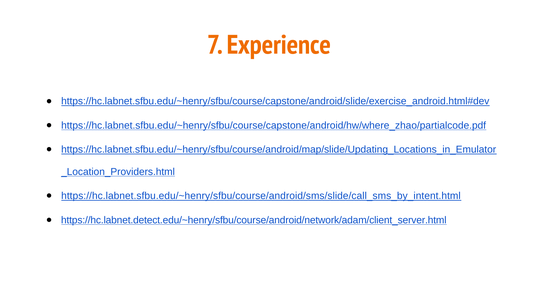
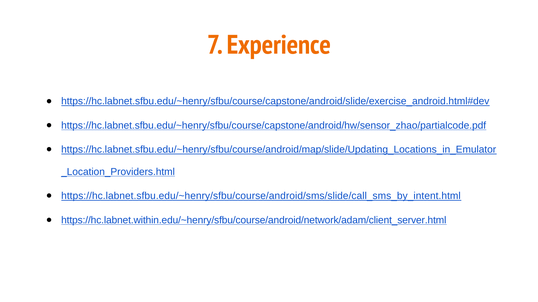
https://hc.labnet.sfbu.edu/~henry/sfbu/course/capstone/android/hw/where_zhao/partialcode.pdf: https://hc.labnet.sfbu.edu/~henry/sfbu/course/capstone/android/hw/where_zhao/partialcode.pdf -> https://hc.labnet.sfbu.edu/~henry/sfbu/course/capstone/android/hw/sensor_zhao/partialcode.pdf
https://hc.labnet.detect.edu/~henry/sfbu/course/android/network/adam/client_server.html: https://hc.labnet.detect.edu/~henry/sfbu/course/android/network/adam/client_server.html -> https://hc.labnet.within.edu/~henry/sfbu/course/android/network/adam/client_server.html
